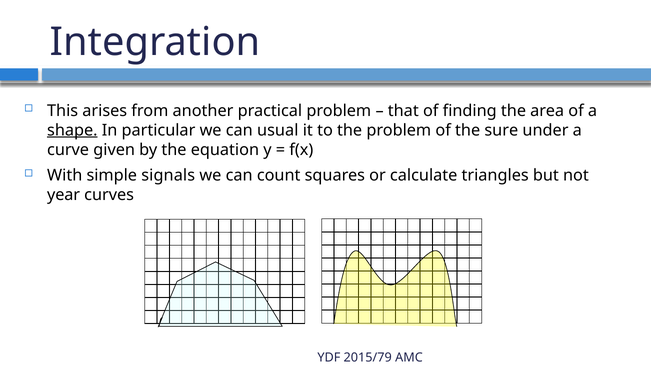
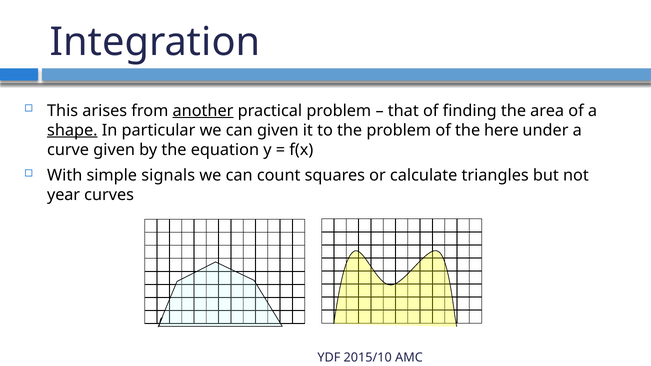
another underline: none -> present
can usual: usual -> given
sure: sure -> here
2015/79: 2015/79 -> 2015/10
